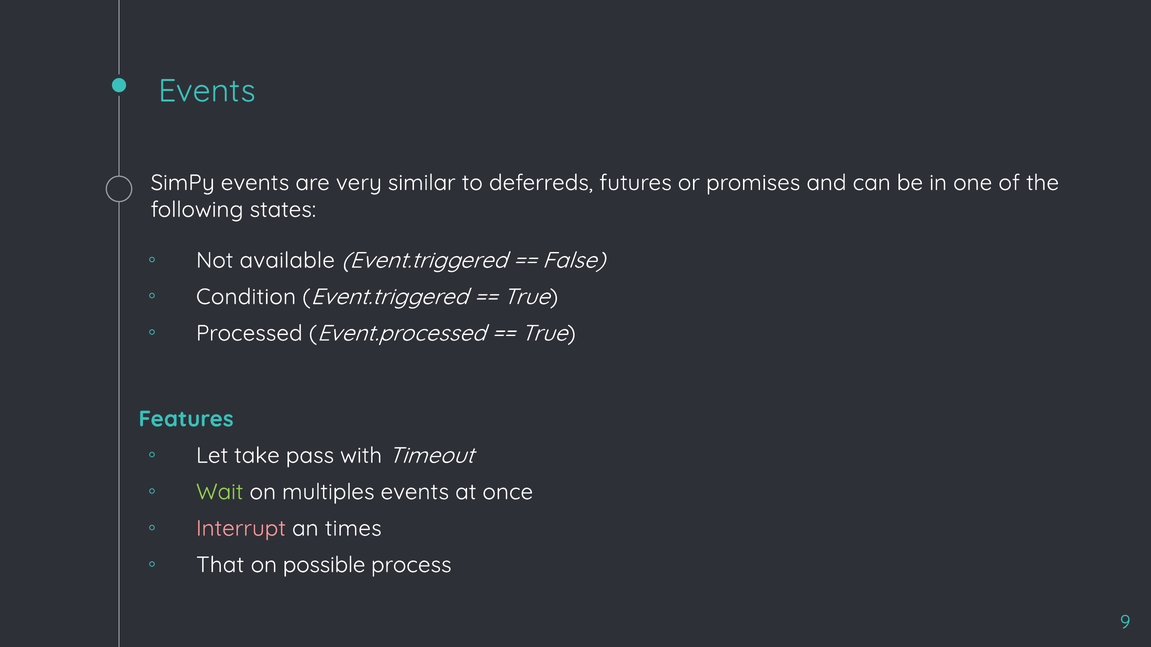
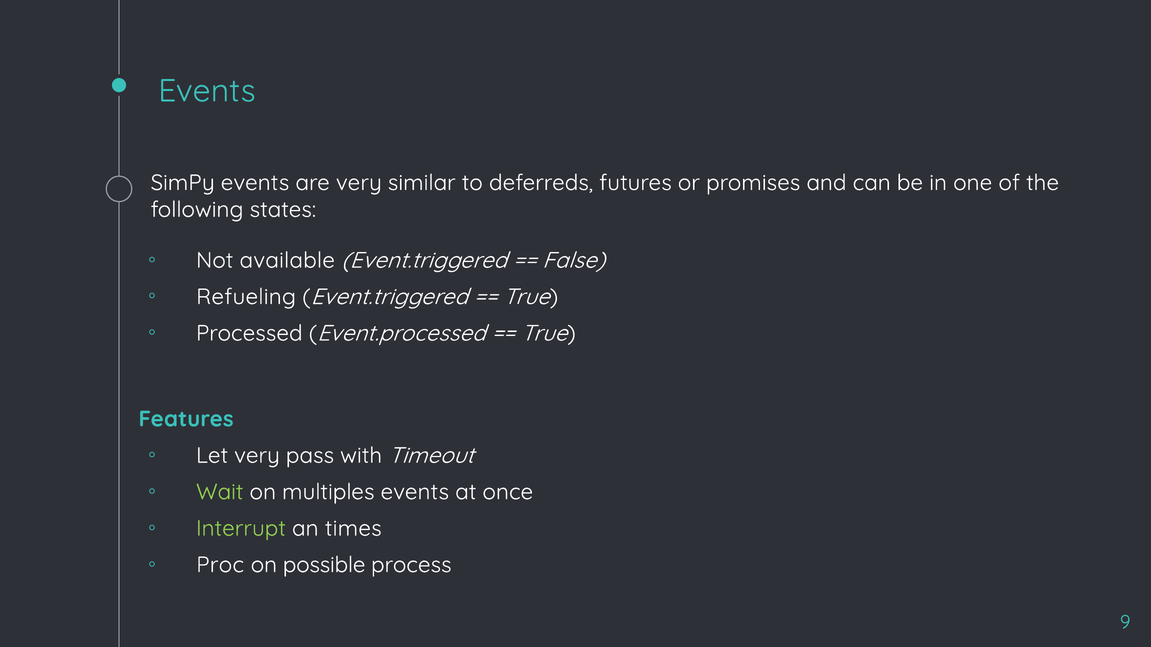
Condition: Condition -> Refueling
Let take: take -> very
Interrupt colour: pink -> light green
That: That -> Proc
